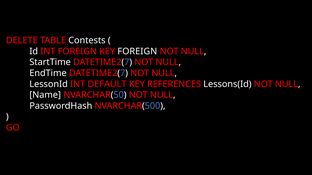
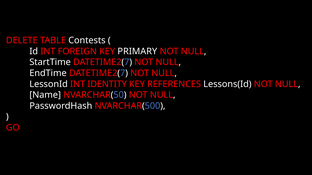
KEY FOREIGN: FOREIGN -> PRIMARY
DEFAULT: DEFAULT -> IDENTITY
